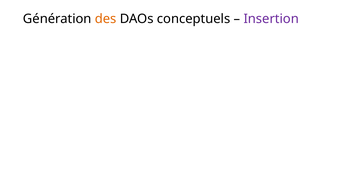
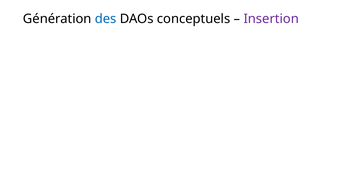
des colour: orange -> blue
